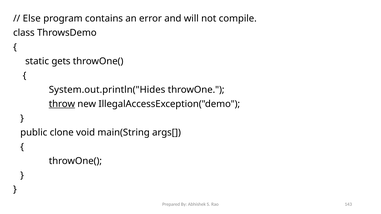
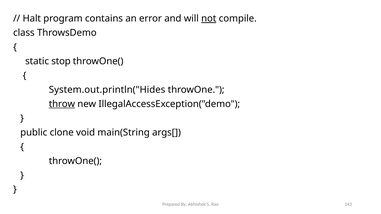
Else: Else -> Halt
not underline: none -> present
gets: gets -> stop
